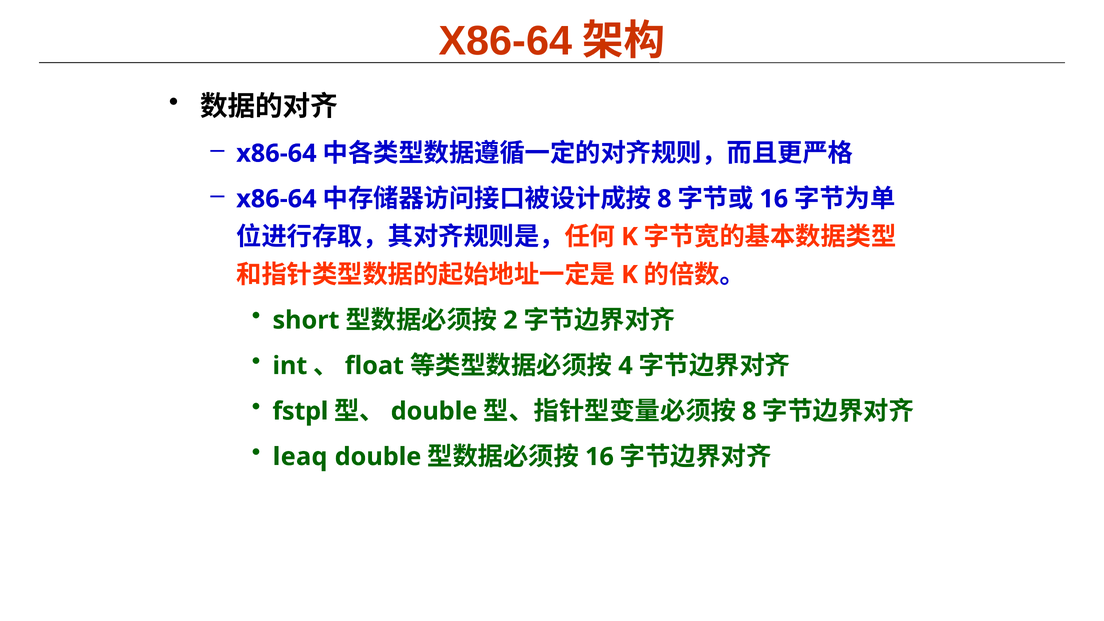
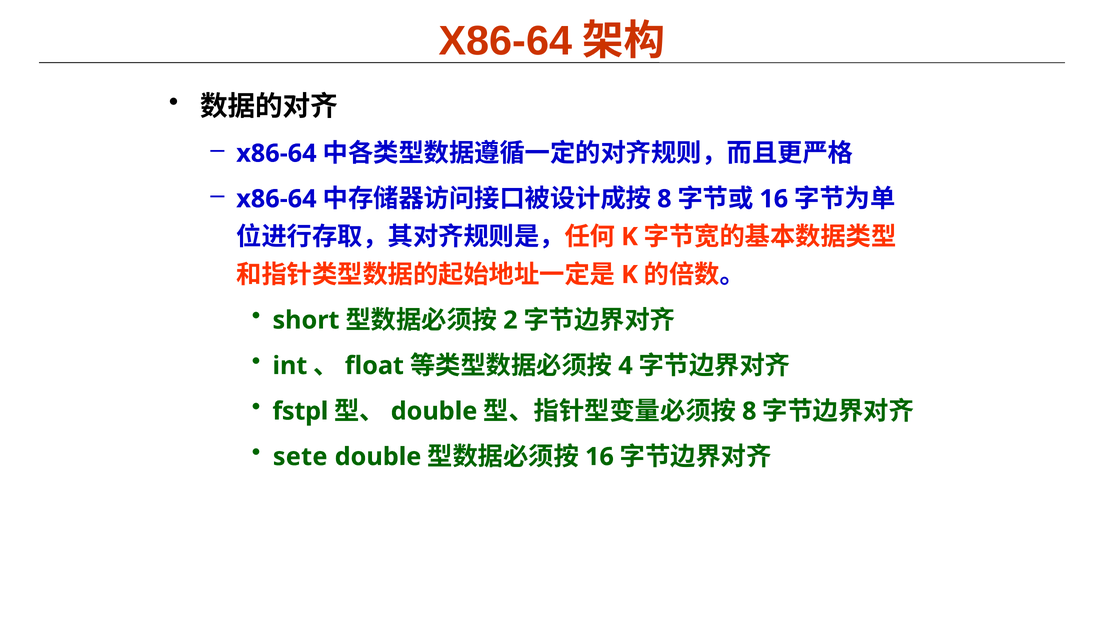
leaq: leaq -> sete
